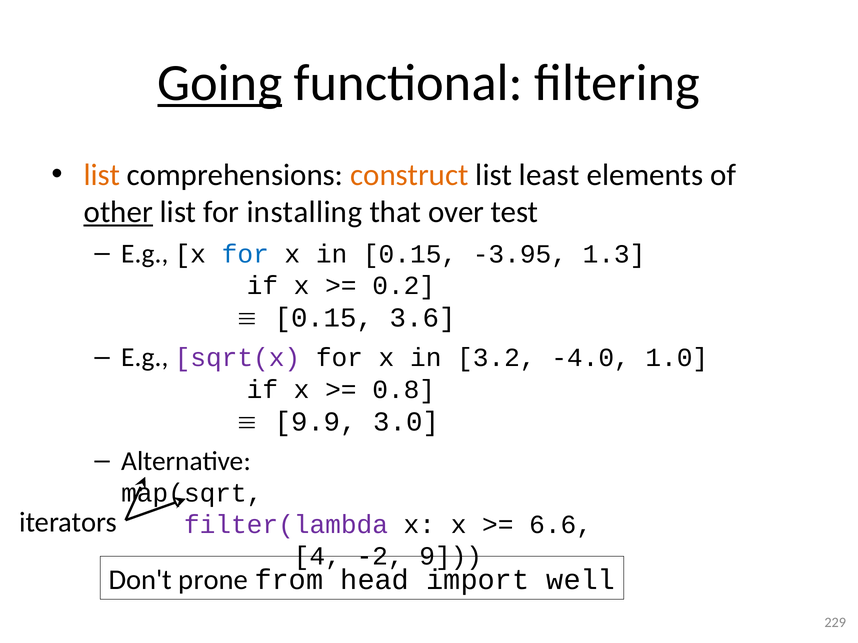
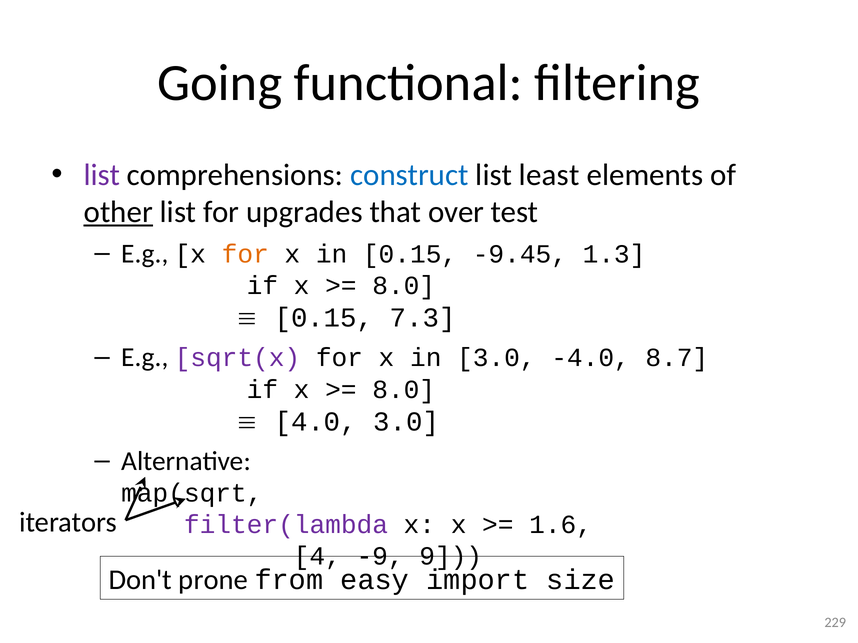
Going underline: present -> none
list at (102, 175) colour: orange -> purple
construct colour: orange -> blue
installing: installing -> upgrades
for at (245, 254) colour: blue -> orange
-3.95: -3.95 -> -9.45
0.2 at (404, 286): 0.2 -> 8.0
3.6: 3.6 -> 7.3
in 3.2: 3.2 -> 3.0
1.0: 1.0 -> 8.7
0.8 at (404, 390): 0.8 -> 8.0
9.9: 9.9 -> 4.0
6.6: 6.6 -> 1.6
-2: -2 -> -9
head: head -> easy
well: well -> size
